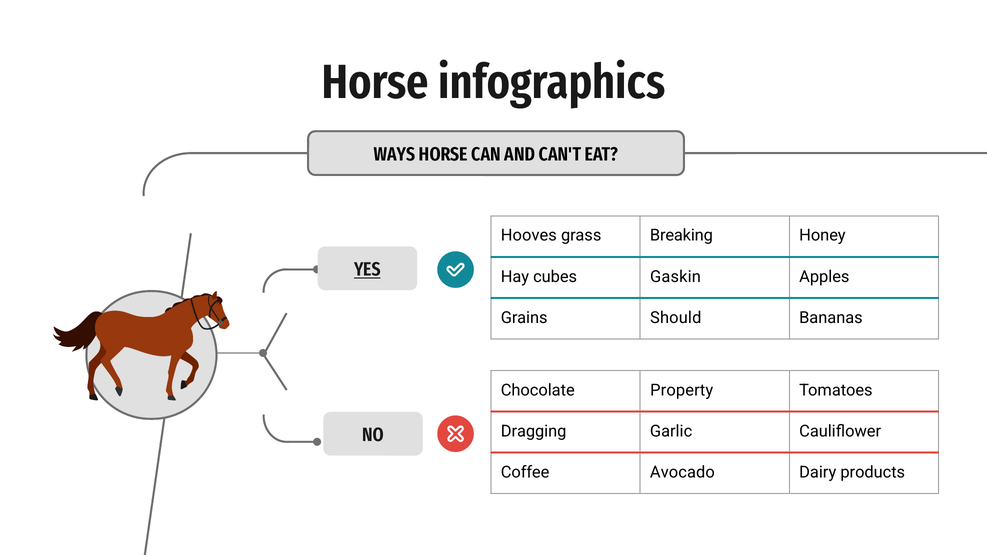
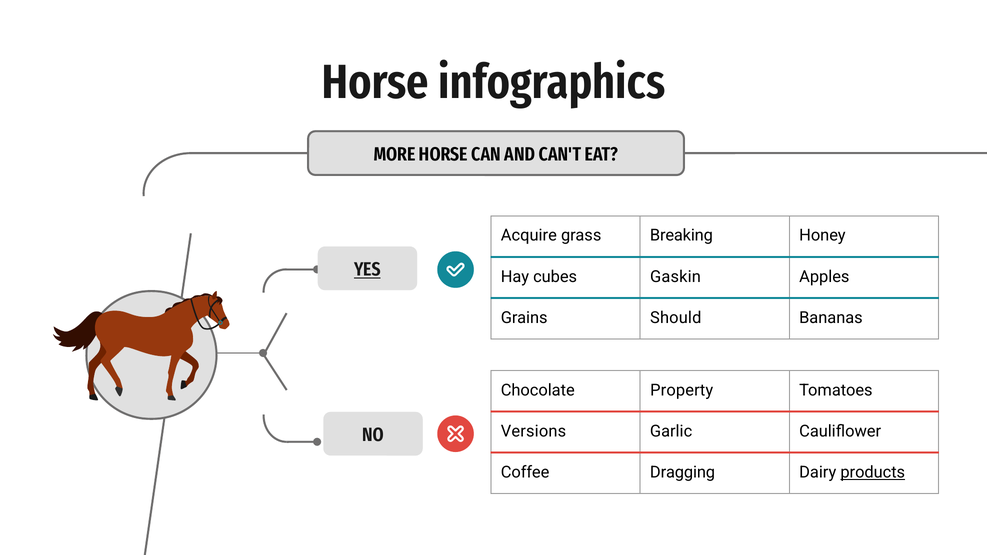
WAYS: WAYS -> MORE
Hooves: Hooves -> Acquire
Dragging: Dragging -> Versions
Avocado: Avocado -> Dragging
products underline: none -> present
